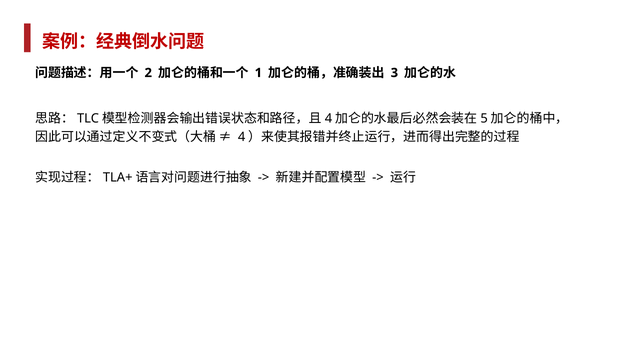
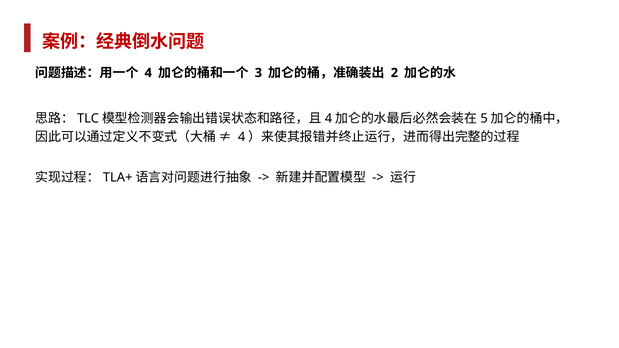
2 at (148, 73): 2 -> 4
1: 1 -> 3
3: 3 -> 2
